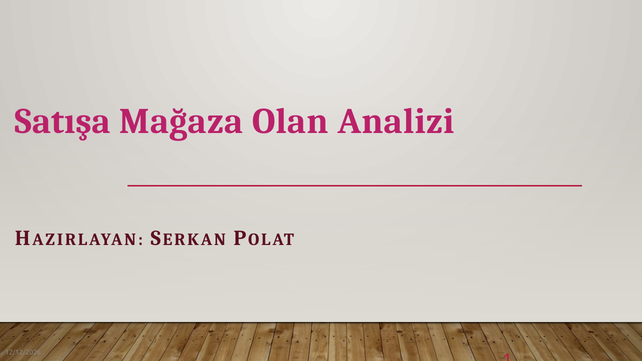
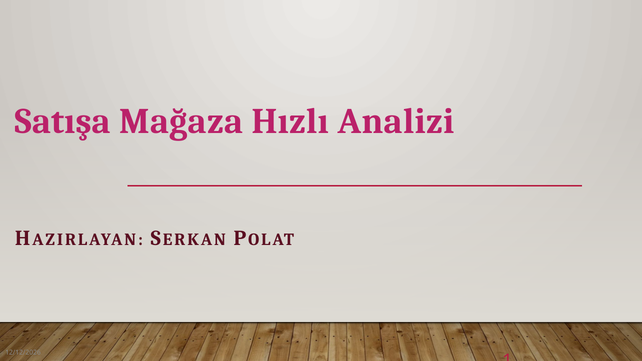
Olan: Olan -> Hızlı
